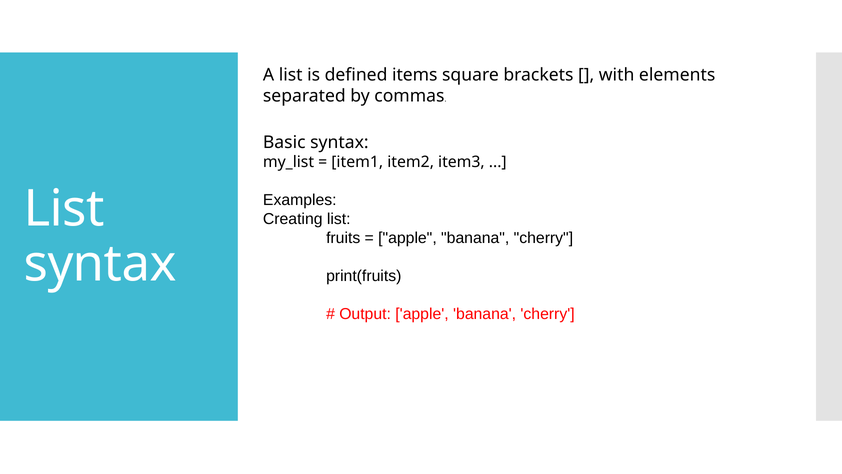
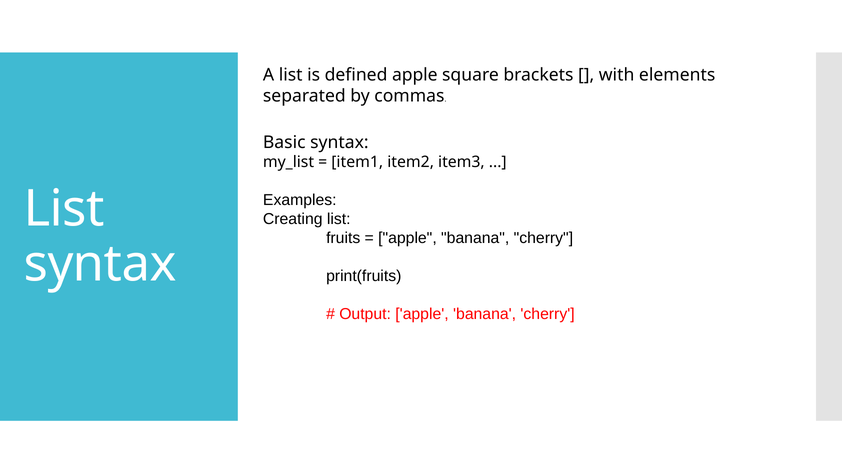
defined items: items -> apple
